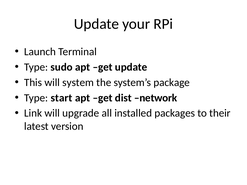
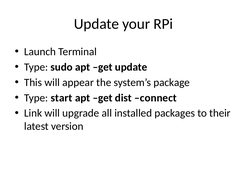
system: system -> appear
network: network -> connect
